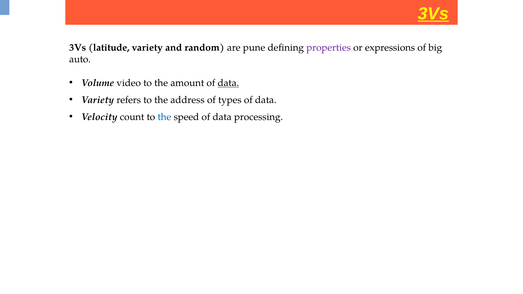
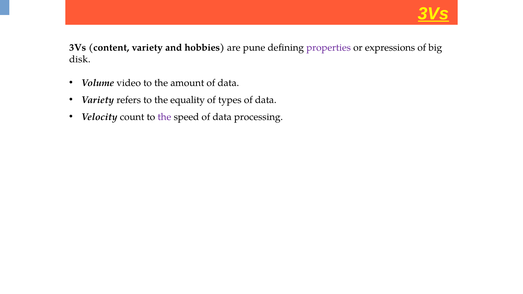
latitude: latitude -> content
random: random -> hobbies
auto: auto -> disk
data at (228, 83) underline: present -> none
address: address -> equality
the at (164, 117) colour: blue -> purple
